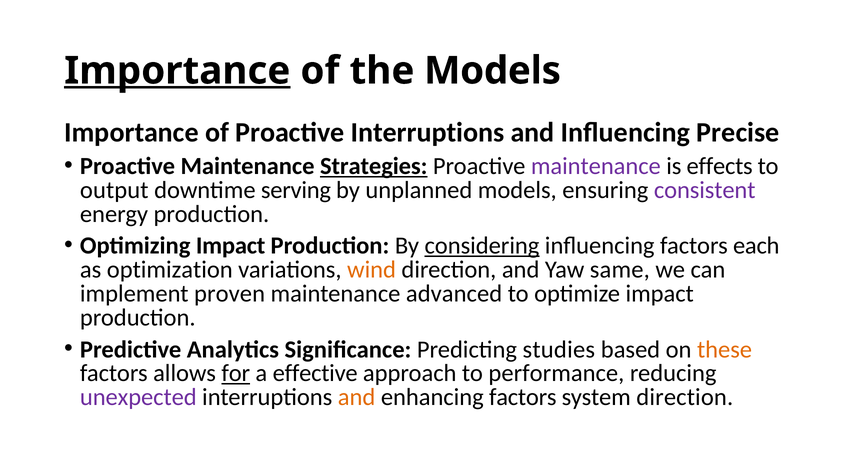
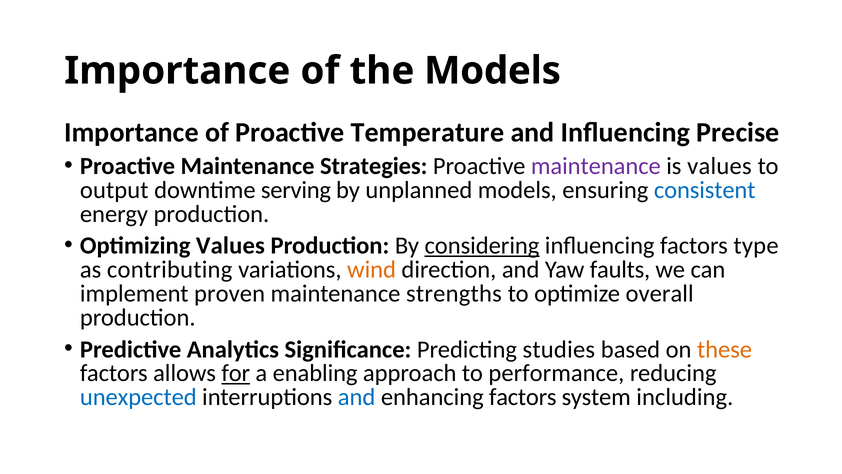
Importance at (177, 71) underline: present -> none
Proactive Interruptions: Interruptions -> Temperature
Strategies underline: present -> none
is effects: effects -> values
consistent colour: purple -> blue
Optimizing Impact: Impact -> Values
each: each -> type
optimization: optimization -> contributing
same: same -> faults
advanced: advanced -> strengths
optimize impact: impact -> overall
effective: effective -> enabling
unexpected colour: purple -> blue
and at (357, 397) colour: orange -> blue
system direction: direction -> including
